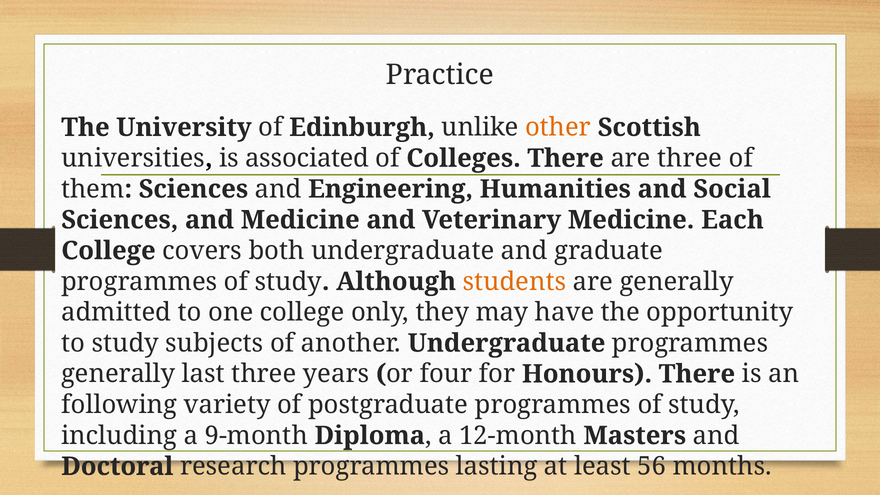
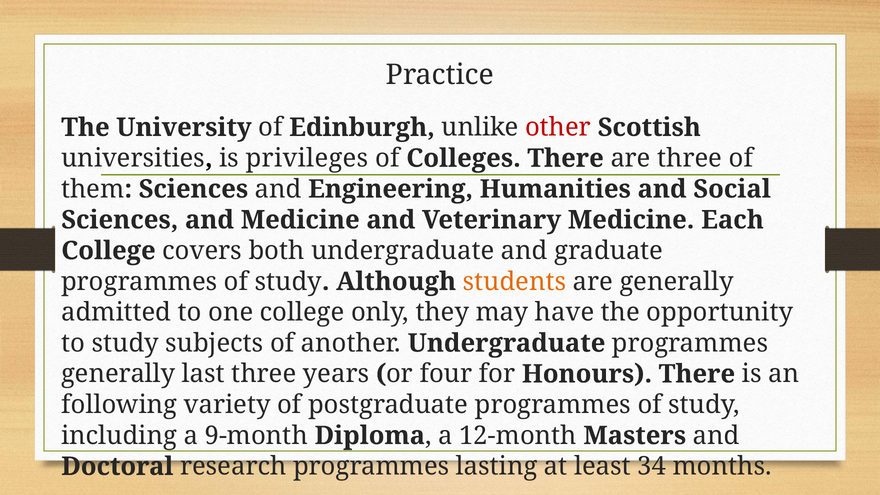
other colour: orange -> red
associated: associated -> privileges
56: 56 -> 34
